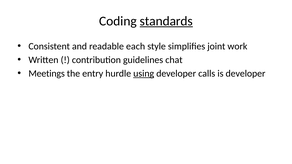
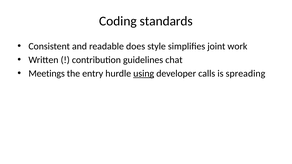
standards underline: present -> none
each: each -> does
is developer: developer -> spreading
